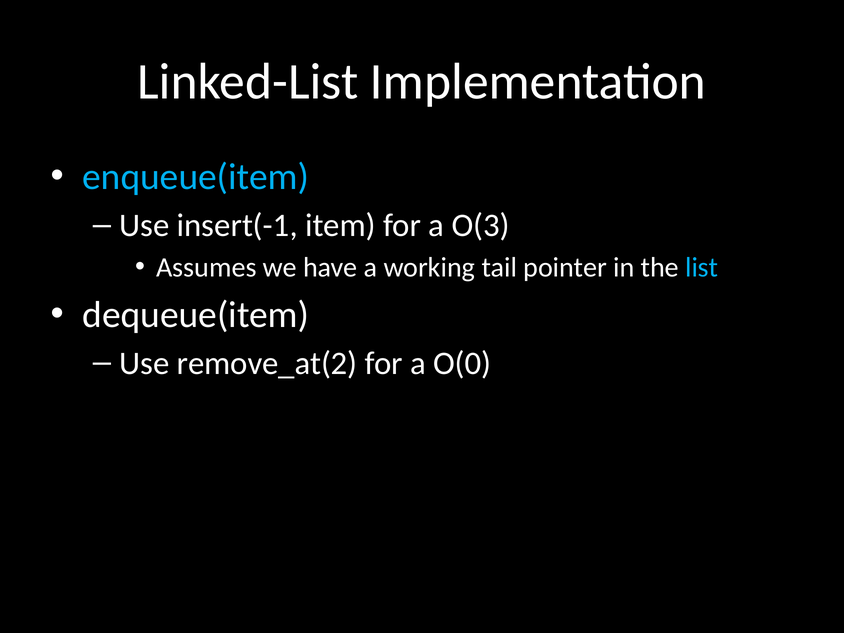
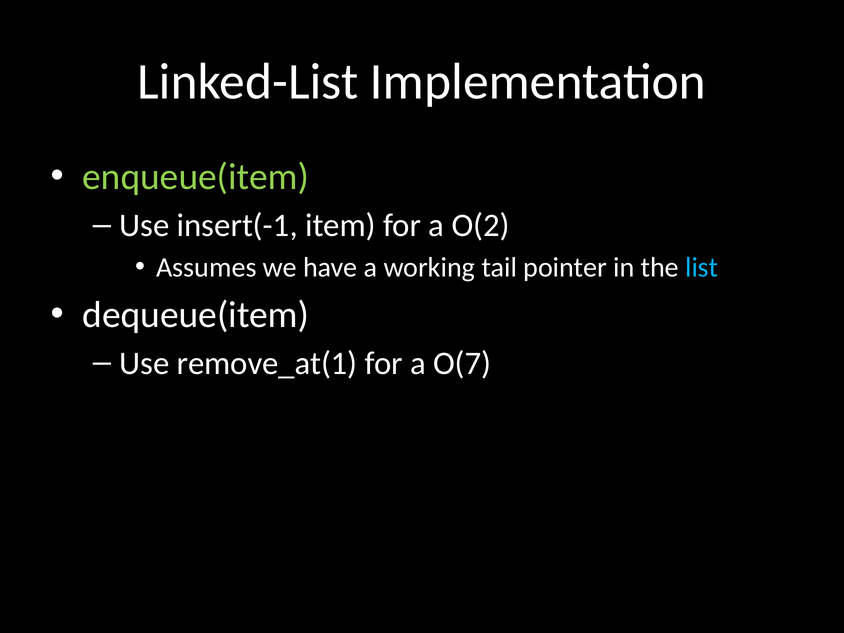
enqueue(item colour: light blue -> light green
O(3: O(3 -> O(2
remove_at(2: remove_at(2 -> remove_at(1
O(0: O(0 -> O(7
